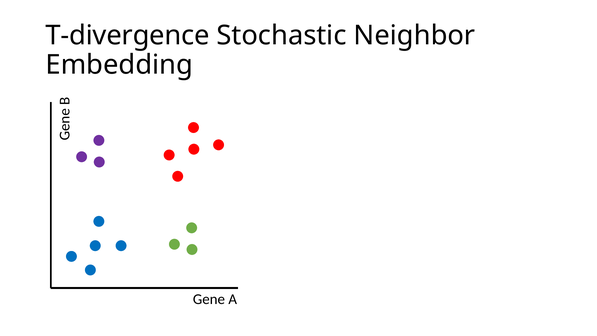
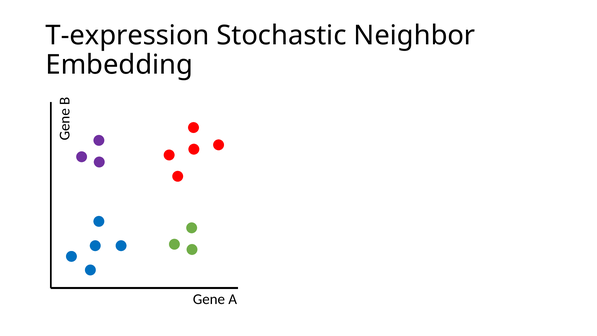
T-divergence: T-divergence -> T-expression
